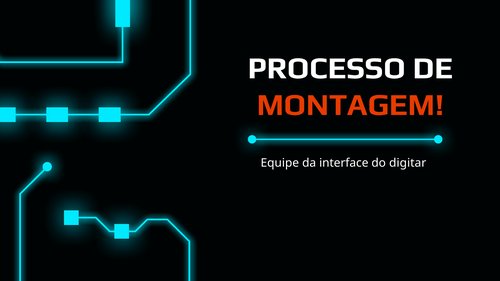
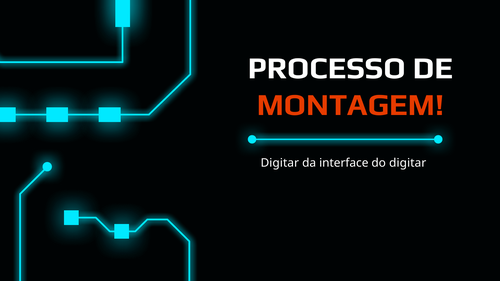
Equipe at (280, 163): Equipe -> Digitar
